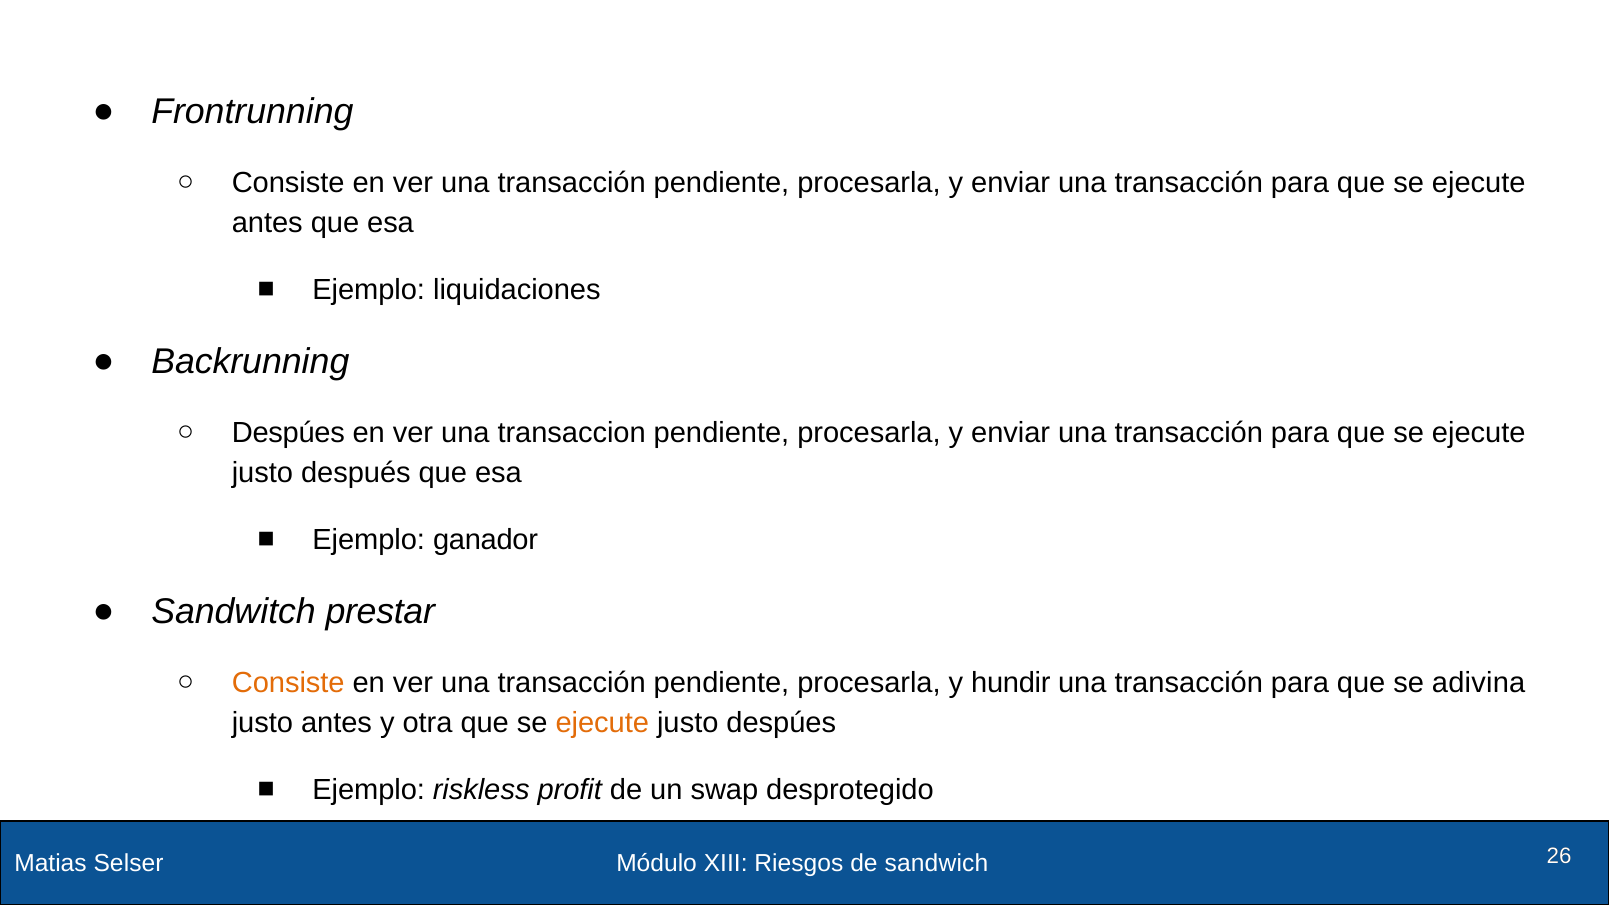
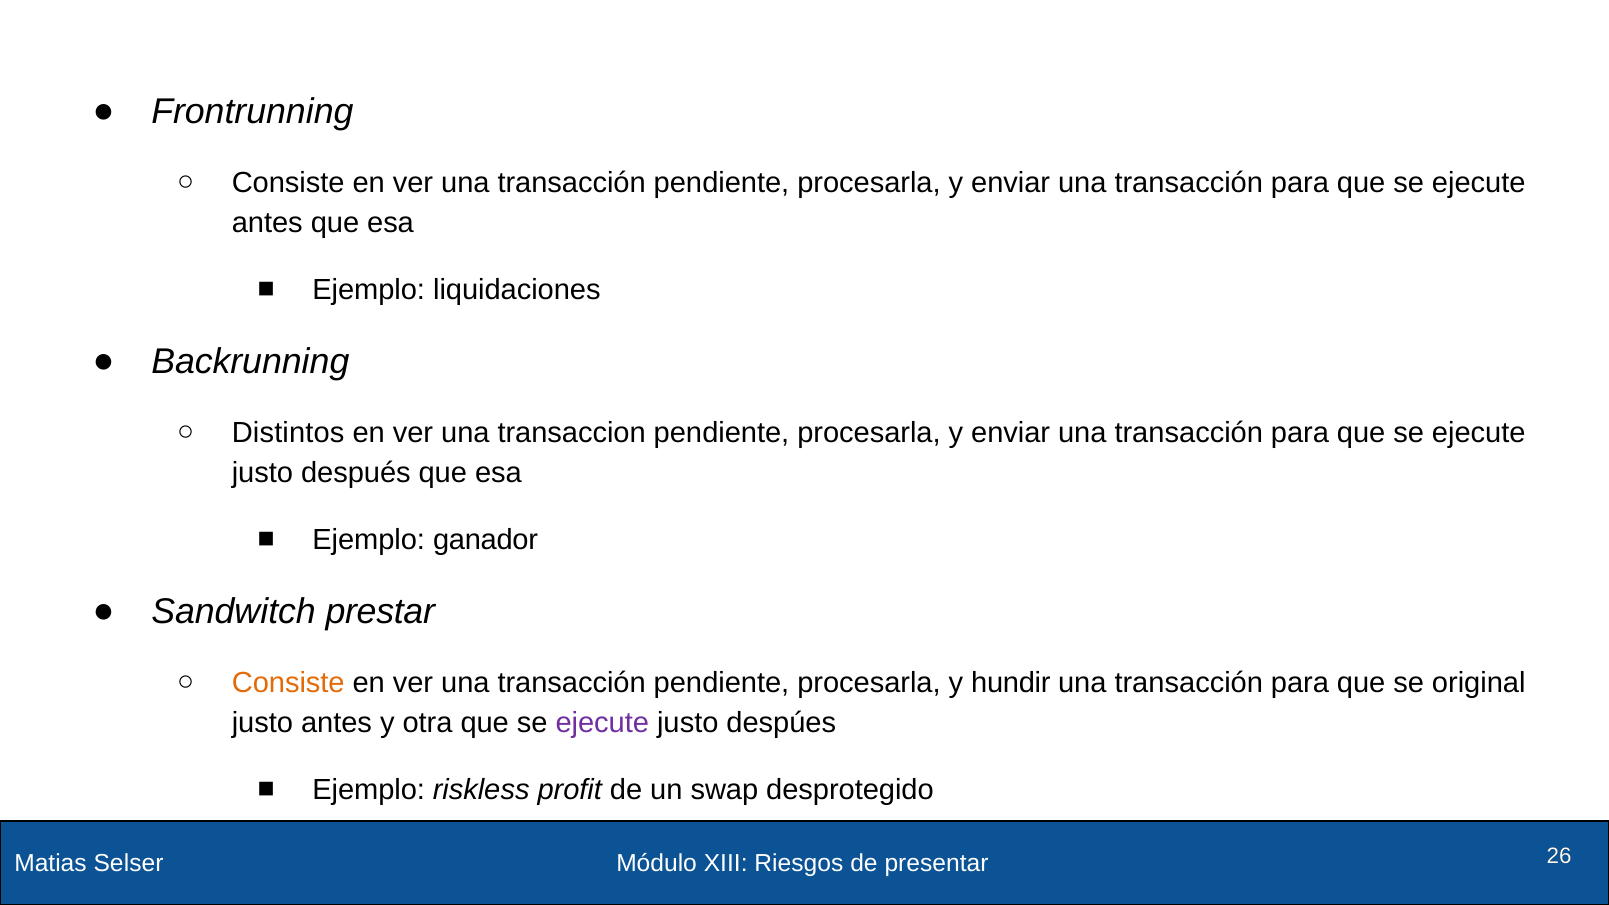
Despúes at (288, 433): Despúes -> Distintos
adivina: adivina -> original
ejecute at (602, 723) colour: orange -> purple
sandwich: sandwich -> presentar
